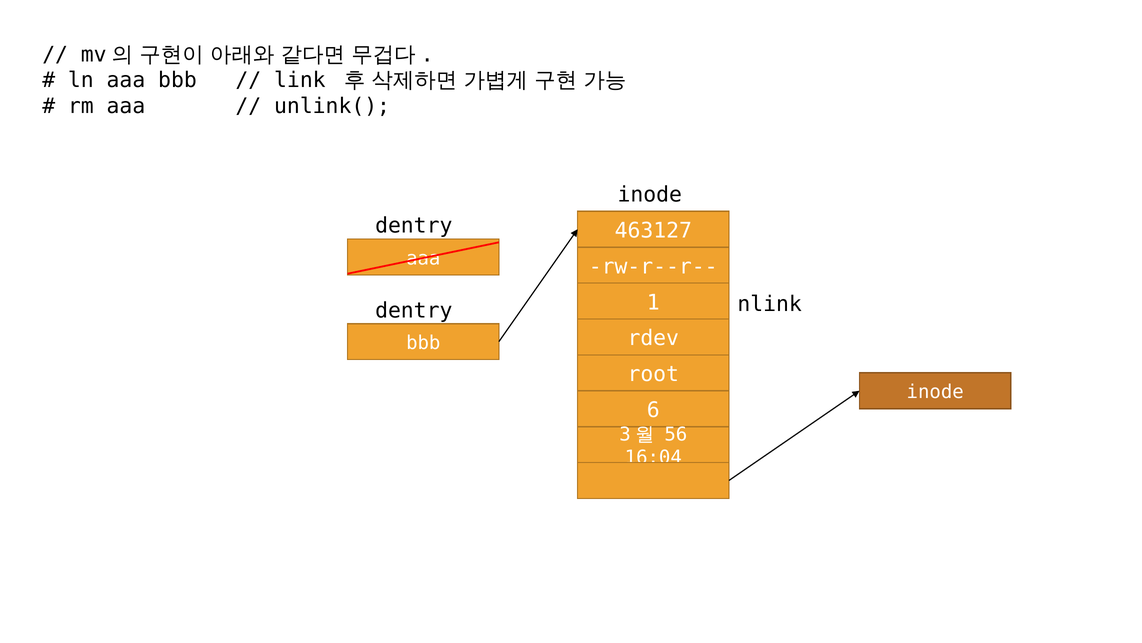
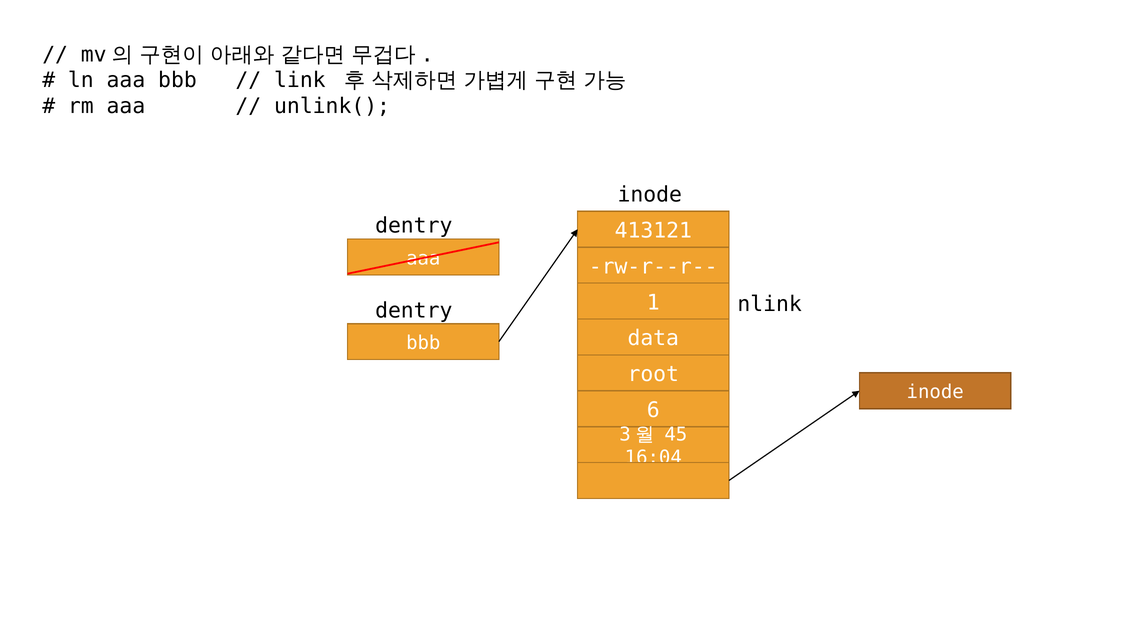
463127: 463127 -> 413121
rdev: rdev -> data
56: 56 -> 45
